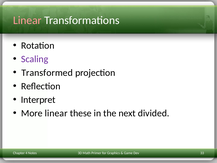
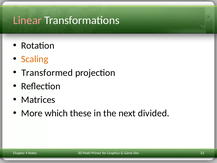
Scaling colour: purple -> orange
Interpret: Interpret -> Matrices
More linear: linear -> which
